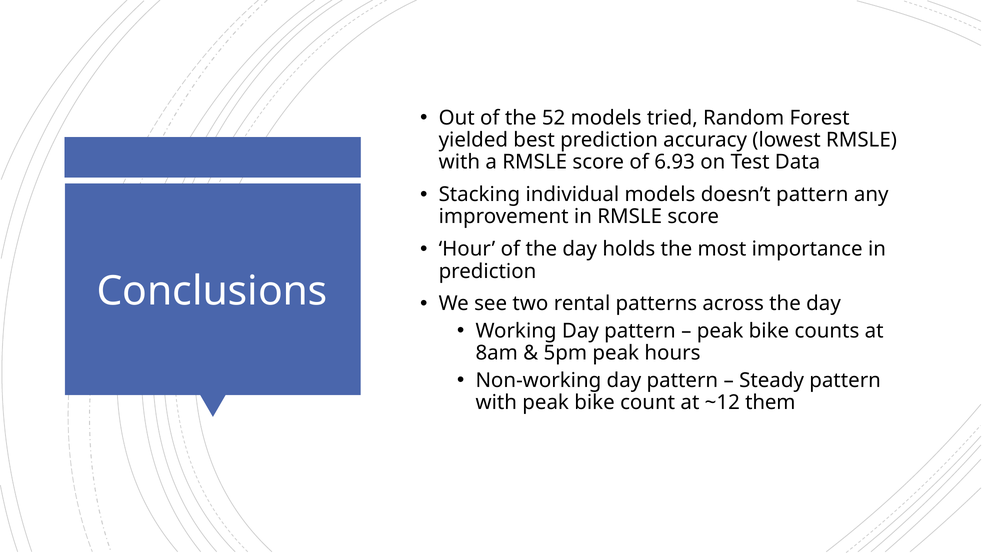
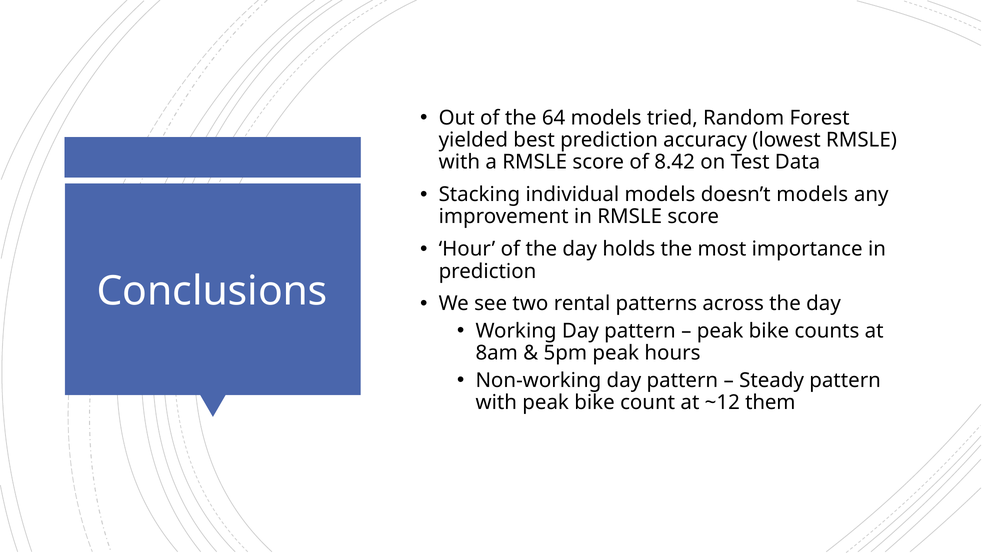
52: 52 -> 64
6.93: 6.93 -> 8.42
doesn’t pattern: pattern -> models
